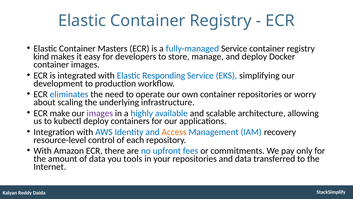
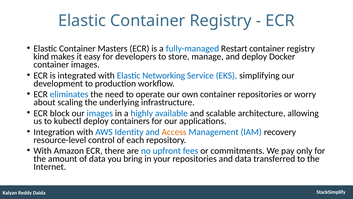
fully-managed Service: Service -> Restart
Responding: Responding -> Networking
make: make -> block
images at (100, 113) colour: purple -> blue
tools: tools -> bring
